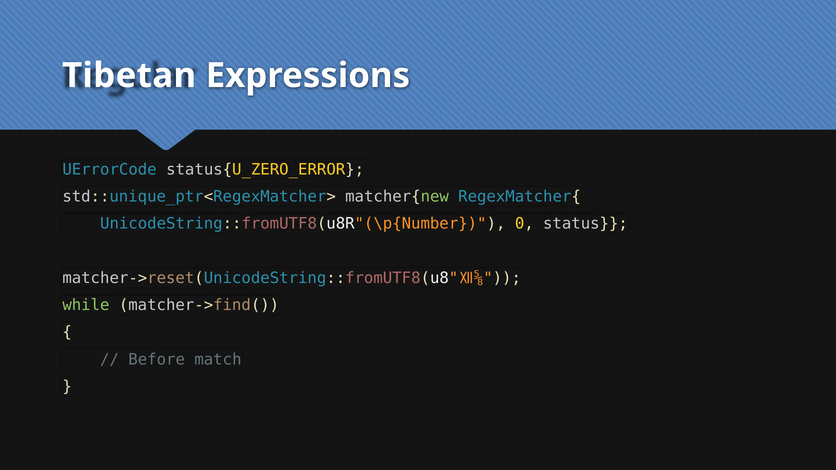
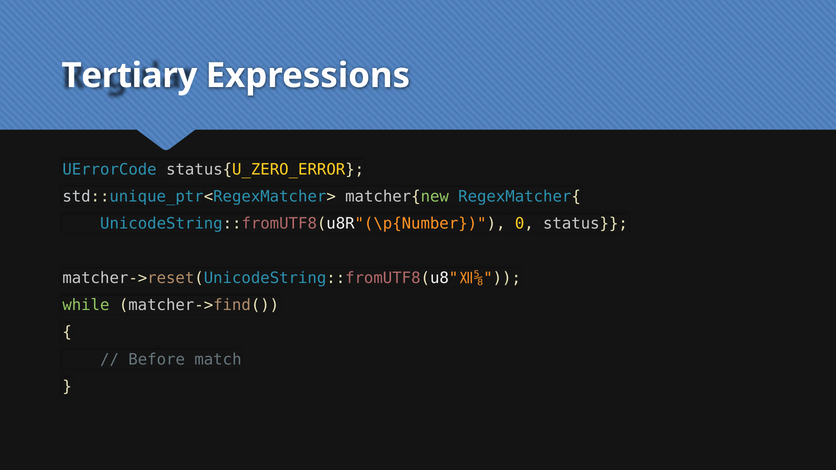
Tibetan: Tibetan -> Tertiary
